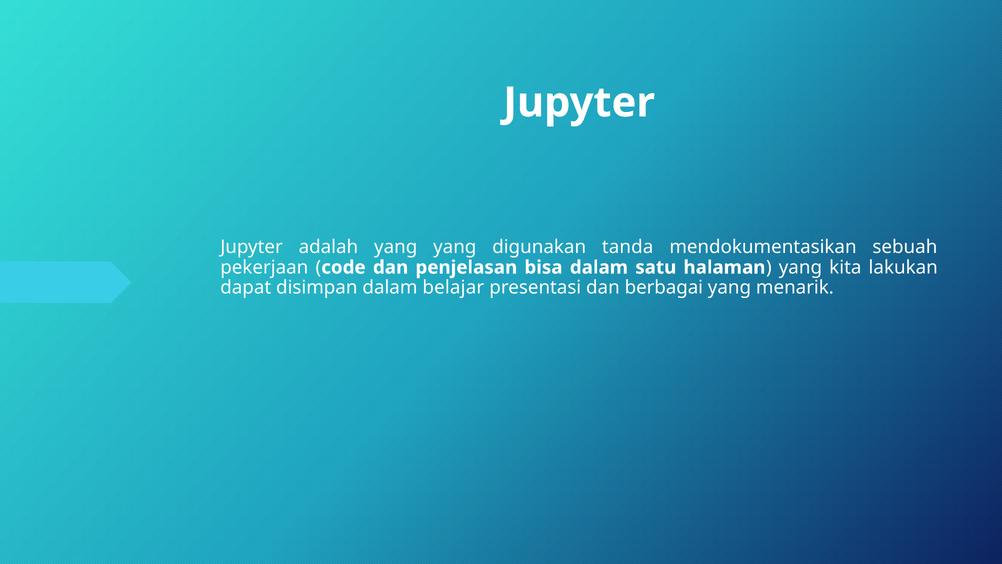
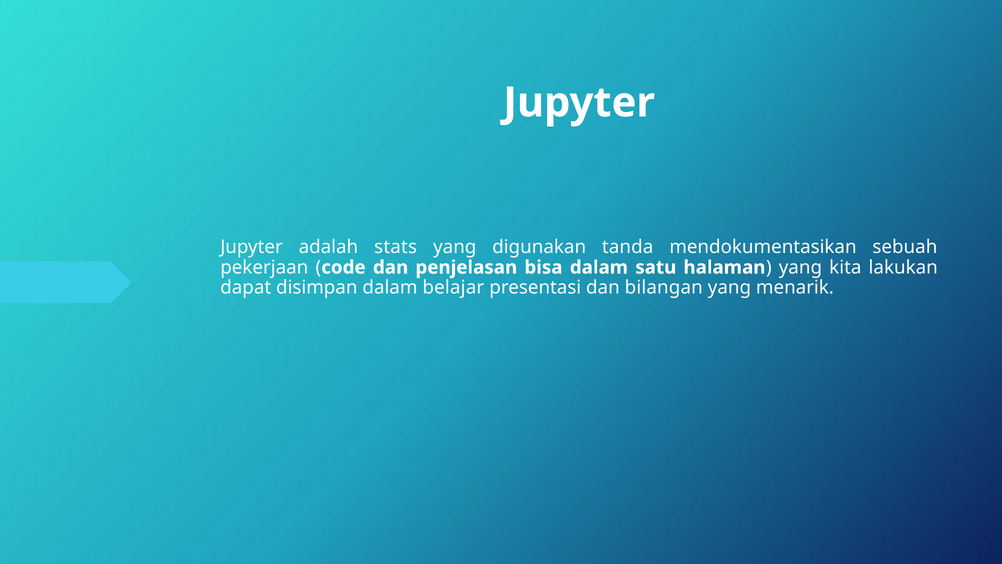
adalah yang: yang -> stats
berbagai: berbagai -> bilangan
